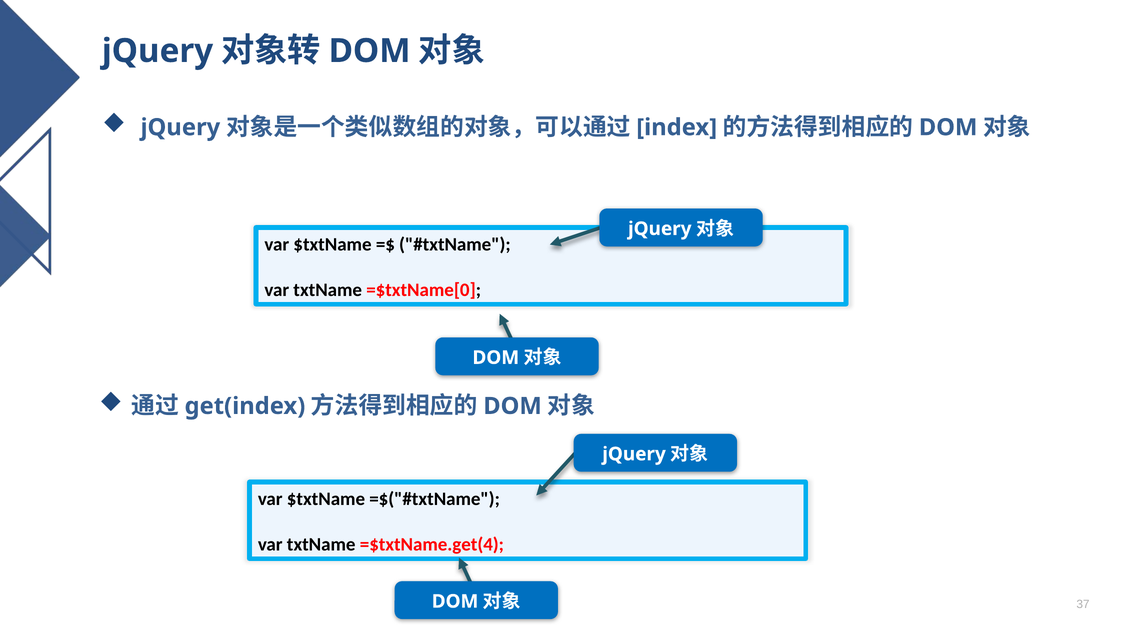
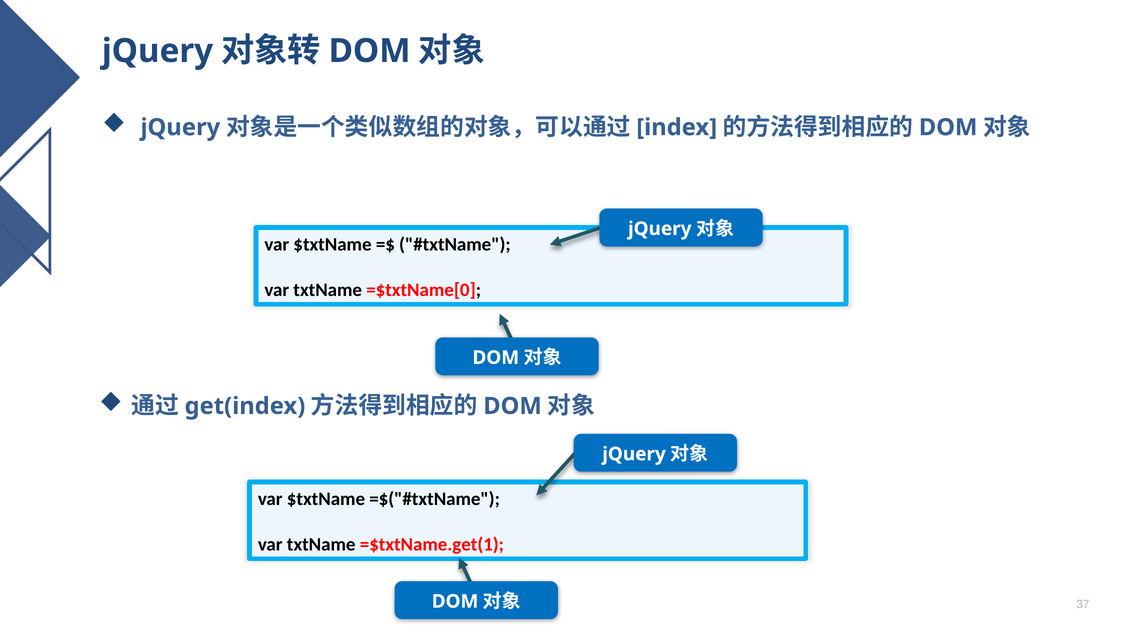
=$txtName.get(4: =$txtName.get(4 -> =$txtName.get(1
